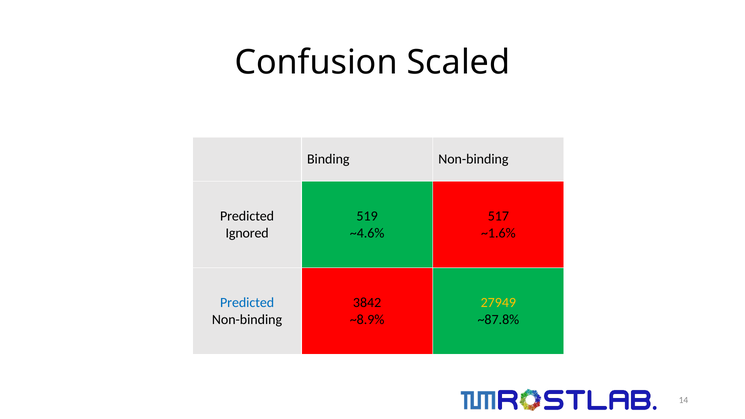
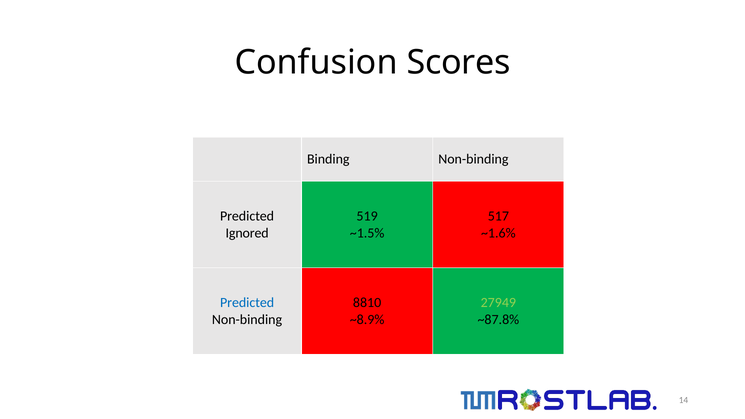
Scaled: Scaled -> Scores
~4.6%: ~4.6% -> ~1.5%
3842: 3842 -> 8810
27949 colour: yellow -> light green
